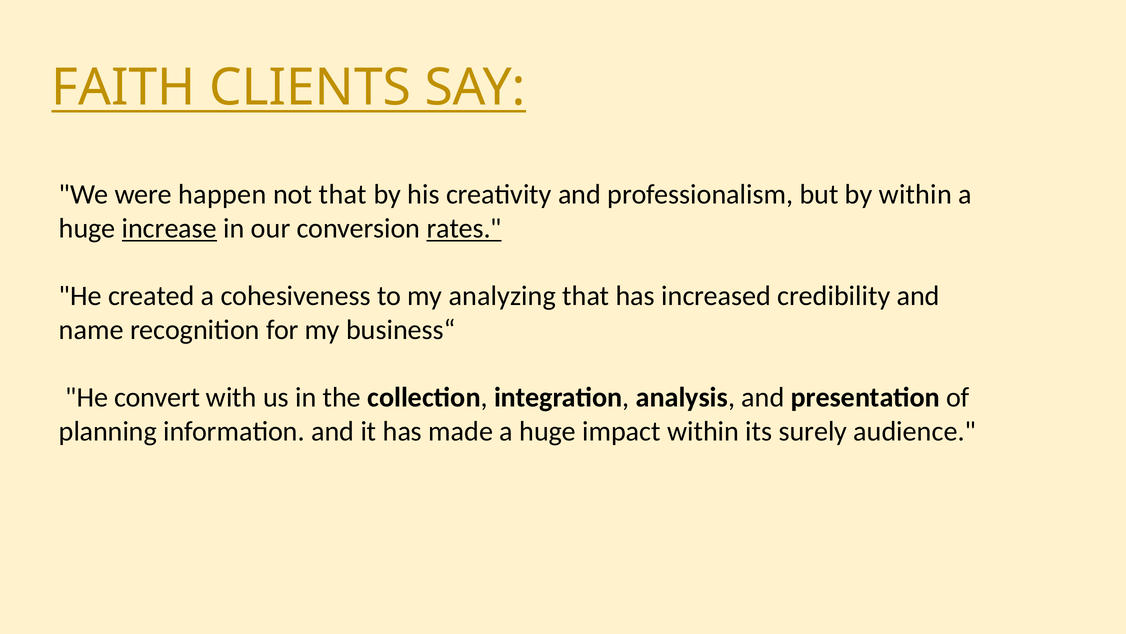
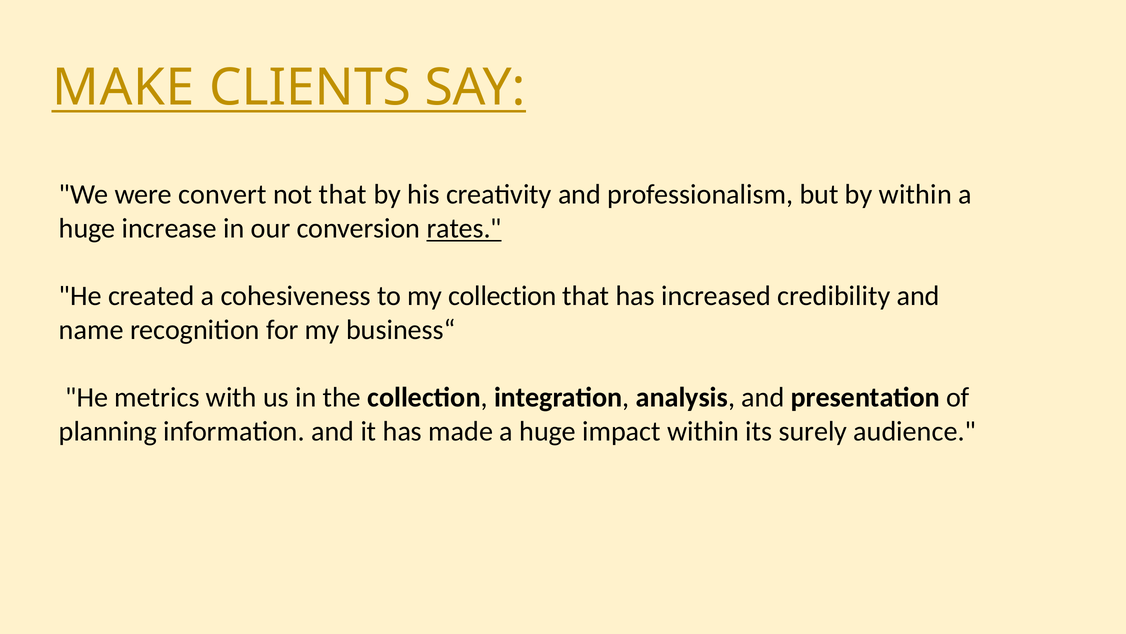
FAITH: FAITH -> MAKE
happen: happen -> convert
increase underline: present -> none
my analyzing: analyzing -> collection
convert: convert -> metrics
